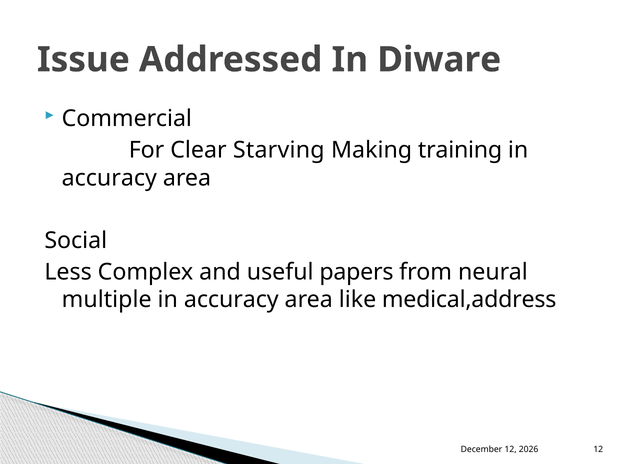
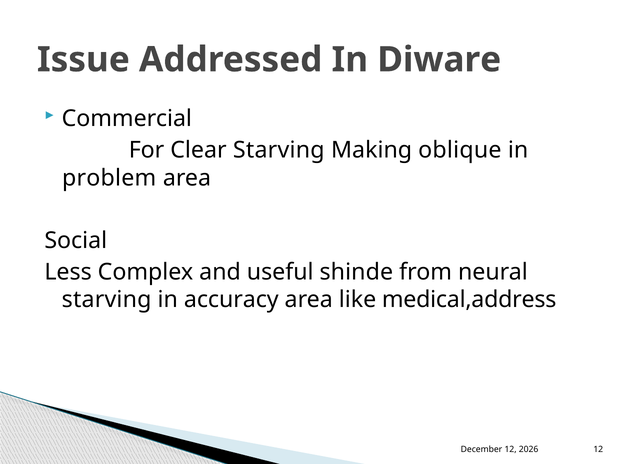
training: training -> oblique
accuracy at (109, 178): accuracy -> problem
papers: papers -> shinde
multiple at (107, 299): multiple -> starving
